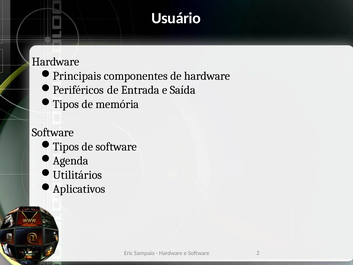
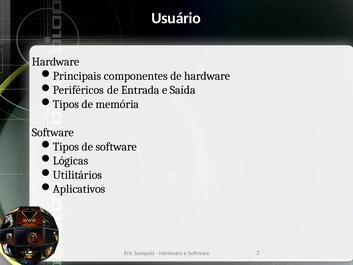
Agenda: Agenda -> Lógicas
